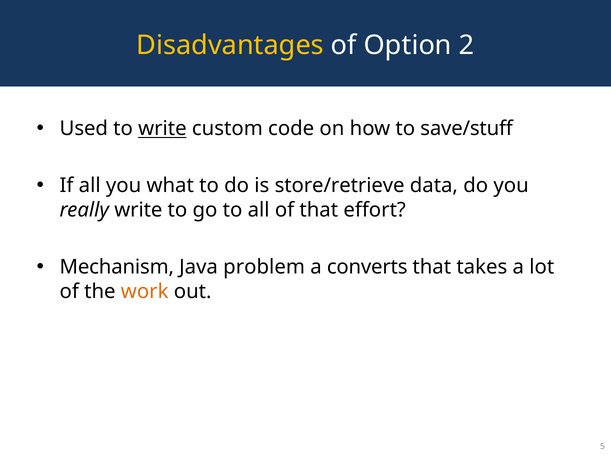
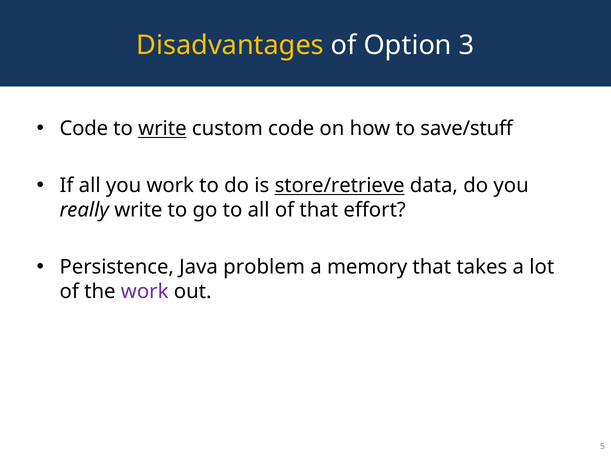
2: 2 -> 3
Used at (84, 129): Used -> Code
you what: what -> work
store/retrieve underline: none -> present
Mechanism: Mechanism -> Persistence
converts: converts -> memory
work at (145, 292) colour: orange -> purple
